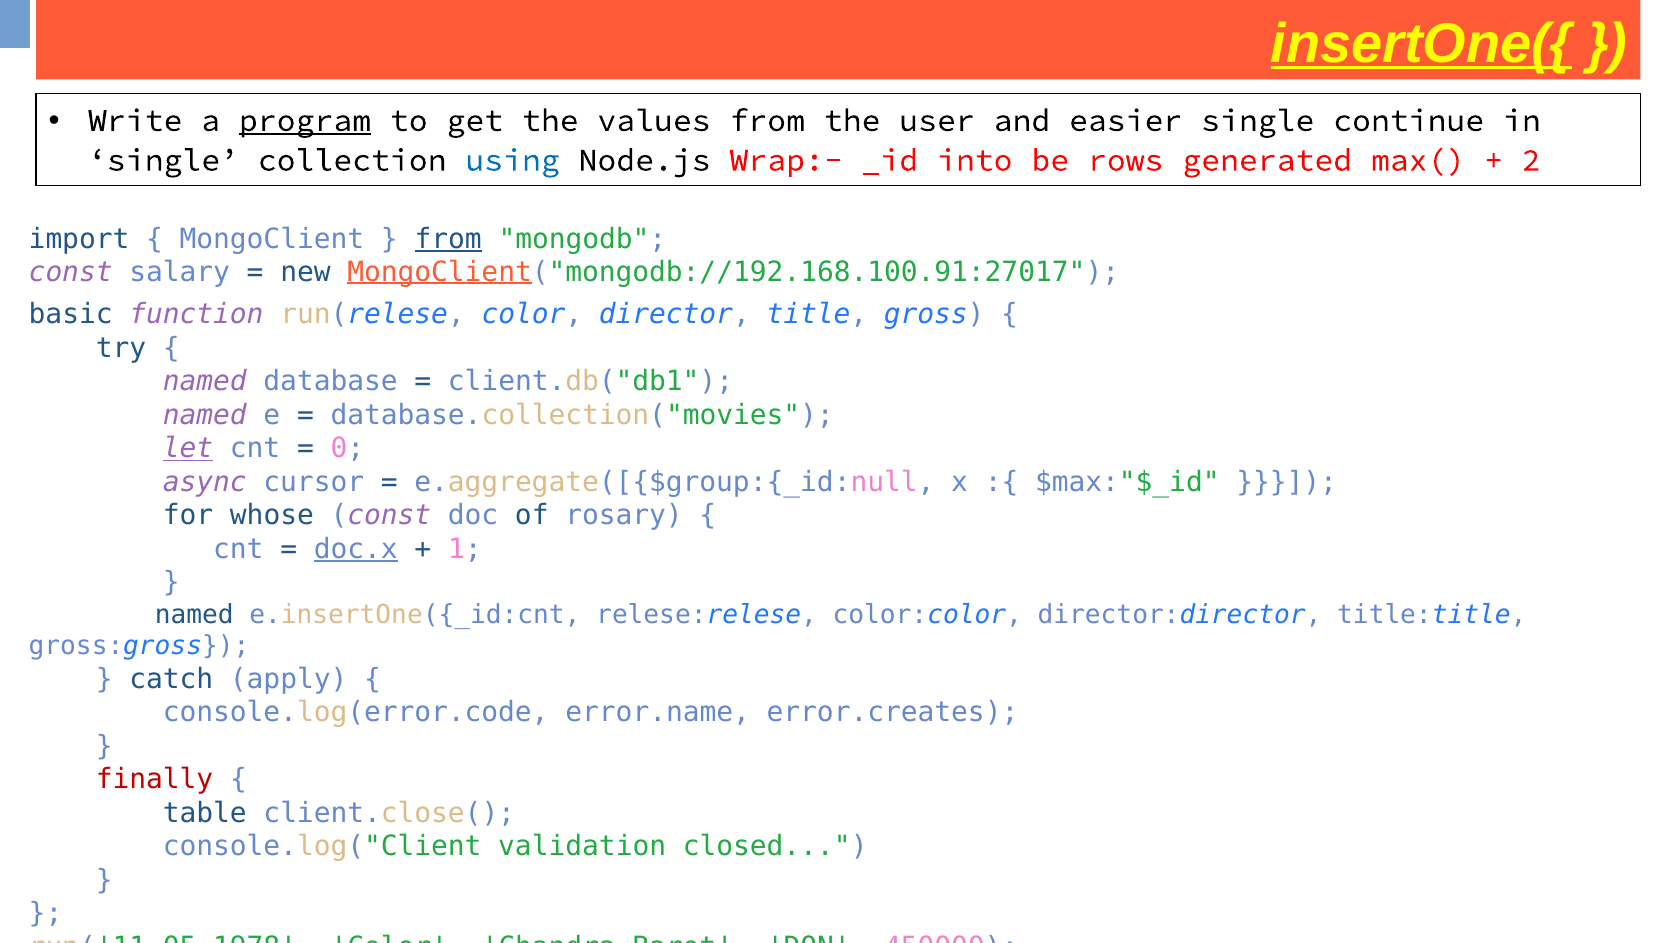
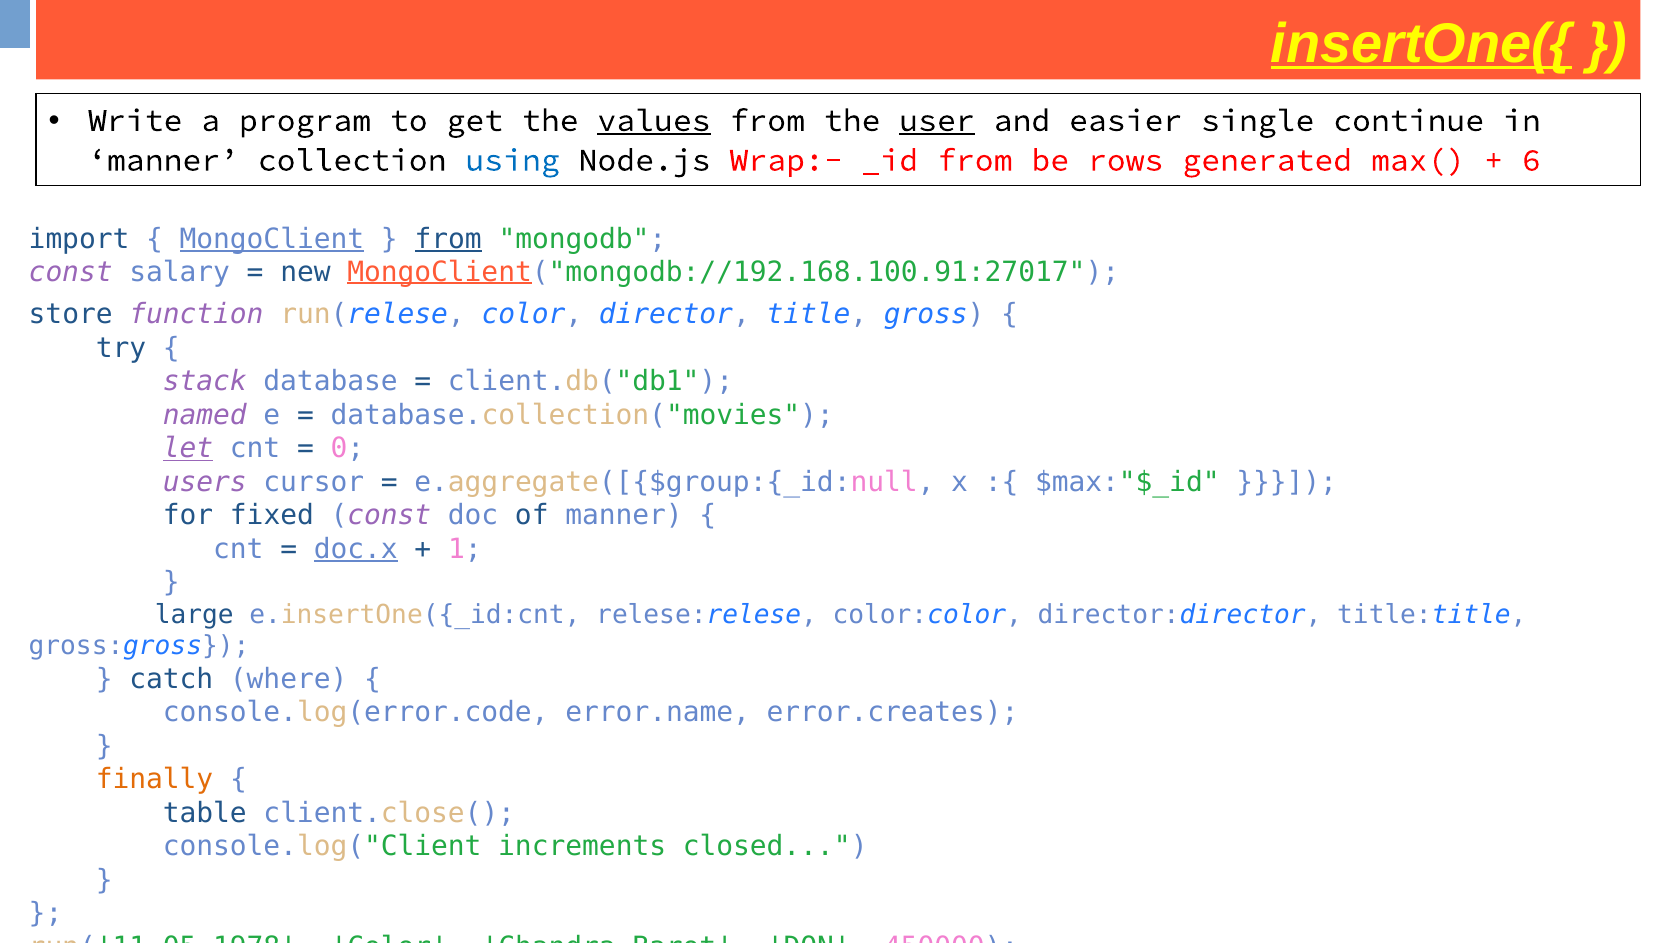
program underline: present -> none
values underline: none -> present
user underline: none -> present
single at (164, 160): single -> manner
into at (975, 160): into -> from
2: 2 -> 6
MongoClient underline: none -> present
basic: basic -> store
named at (205, 381): named -> stack
async: async -> users
whose: whose -> fixed
of rosary: rosary -> manner
named at (194, 615): named -> large
apply: apply -> where
finally colour: red -> orange
validation: validation -> increments
